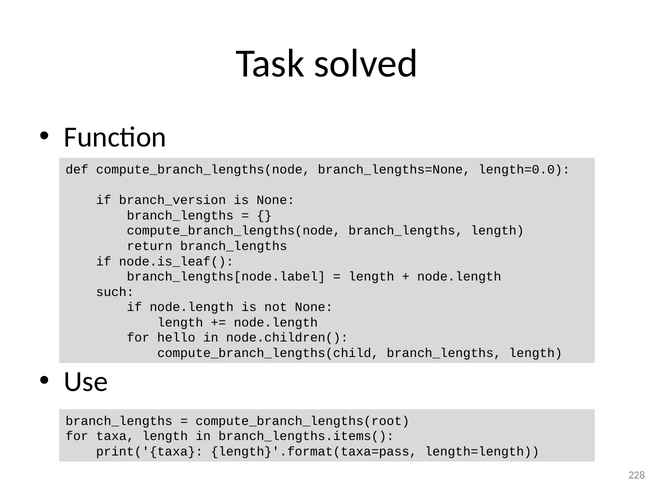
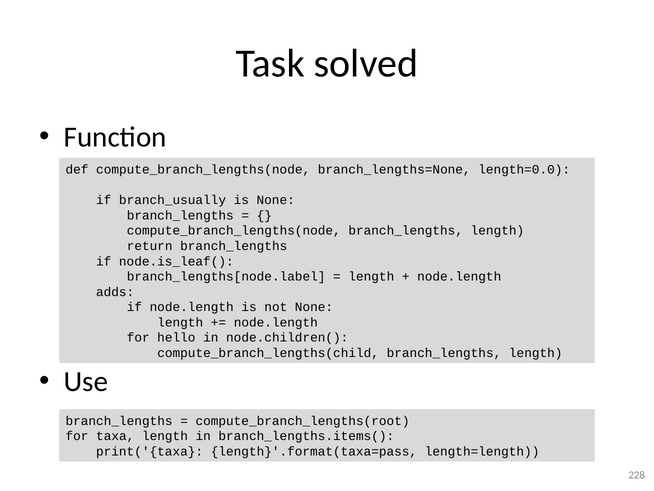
branch_version: branch_version -> branch_usually
such: such -> adds
